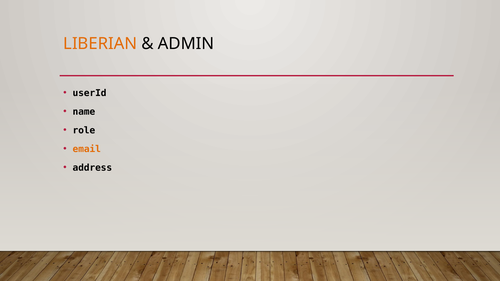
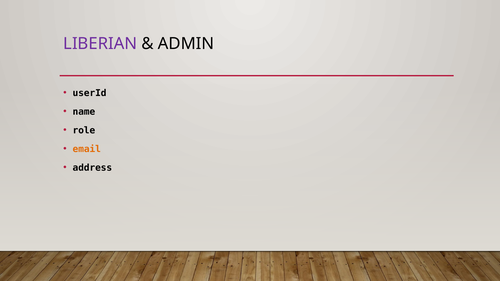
LIBERIAN colour: orange -> purple
